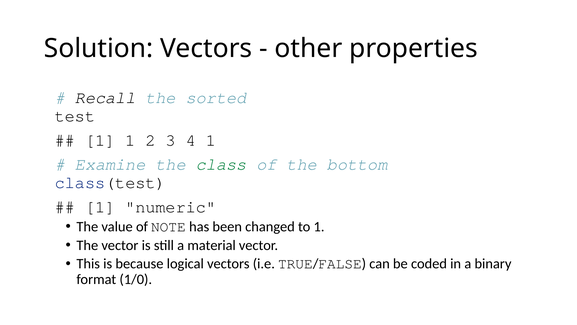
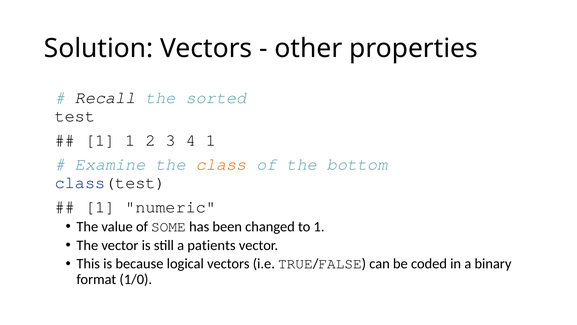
class colour: green -> orange
NOTE: NOTE -> SOME
material: material -> patients
